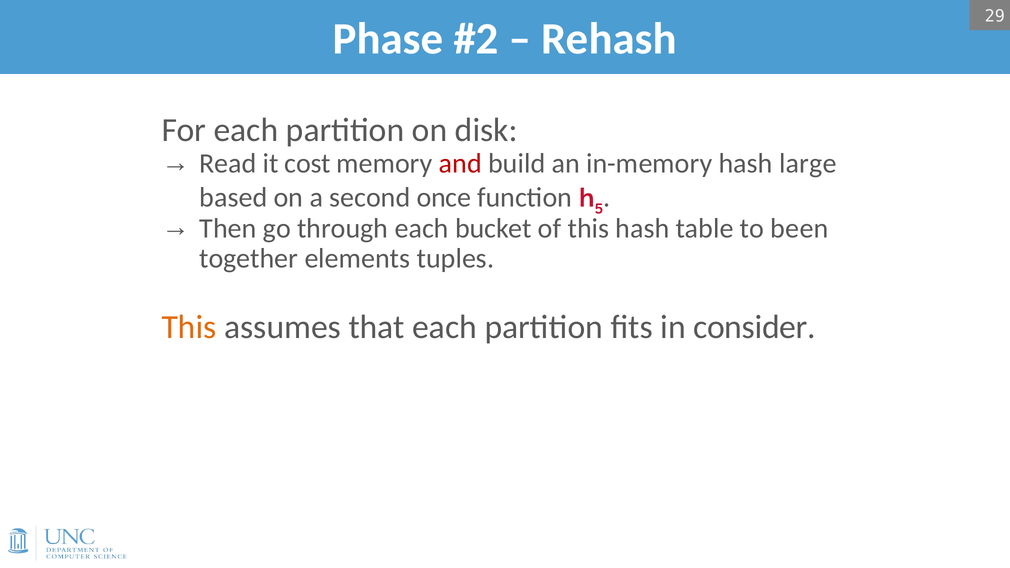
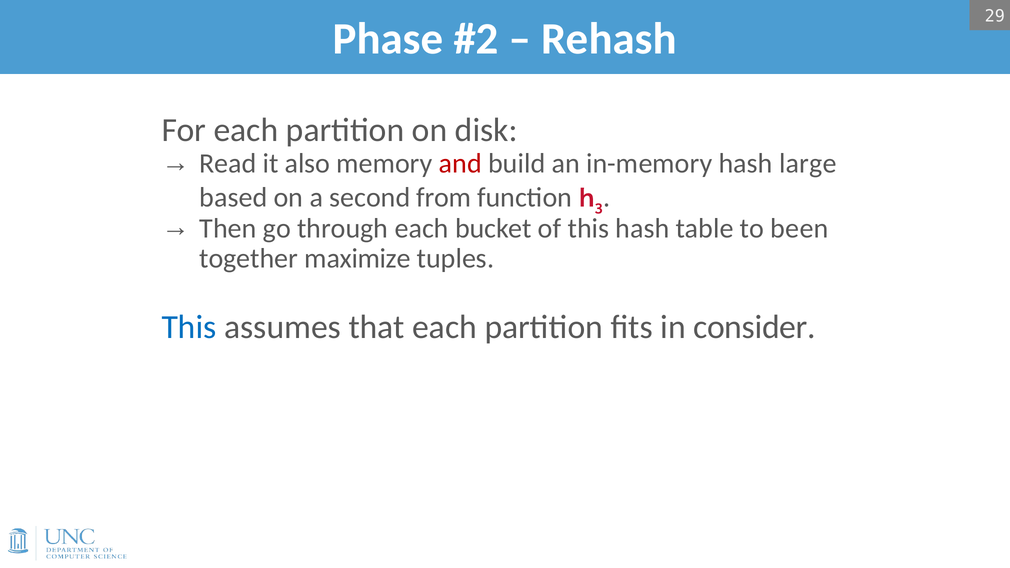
cost: cost -> also
once: once -> from
5: 5 -> 3
elements: elements -> maximize
This at (189, 327) colour: orange -> blue
